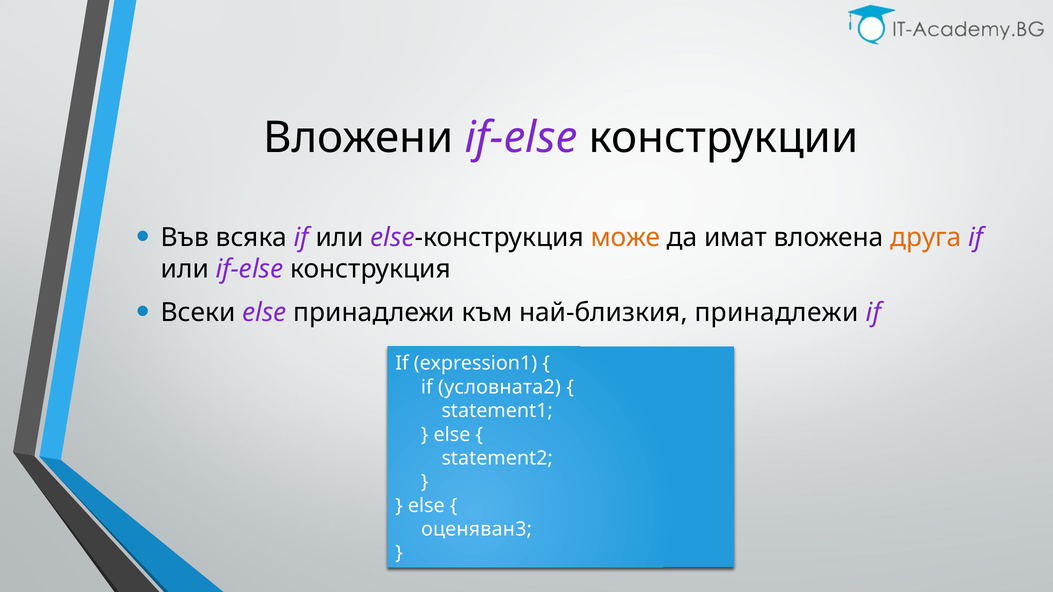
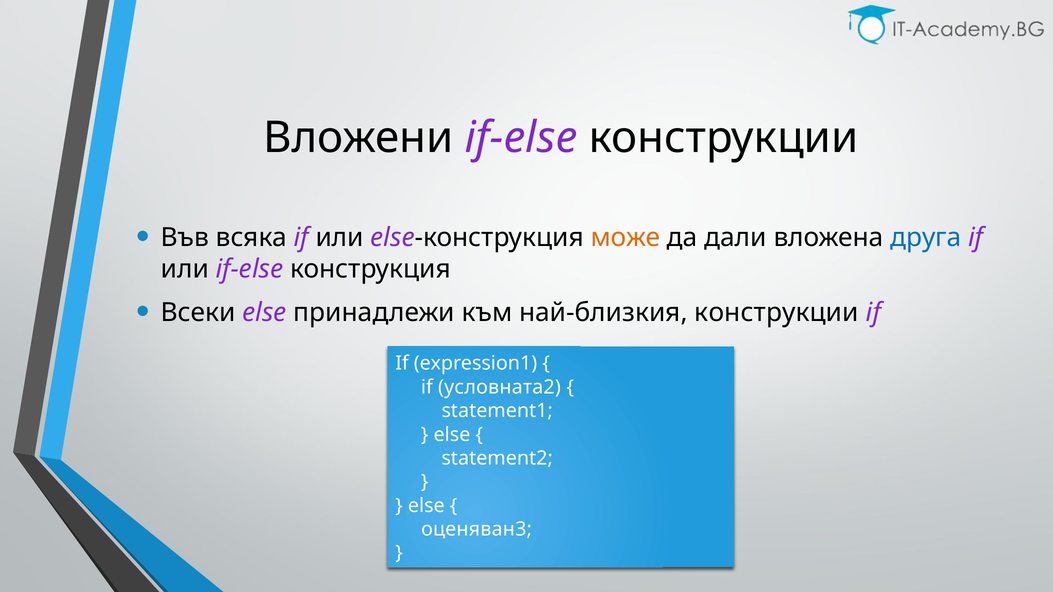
имат: имат -> дали
друга colour: orange -> blue
принадлежи at (777, 313): принадлежи -> конструкции
